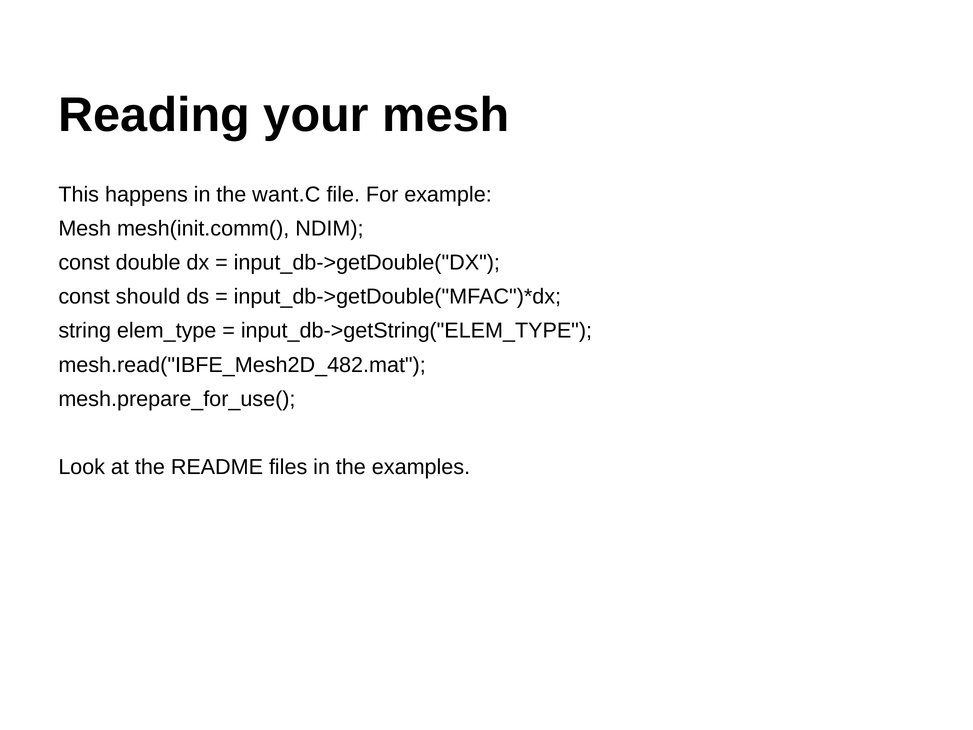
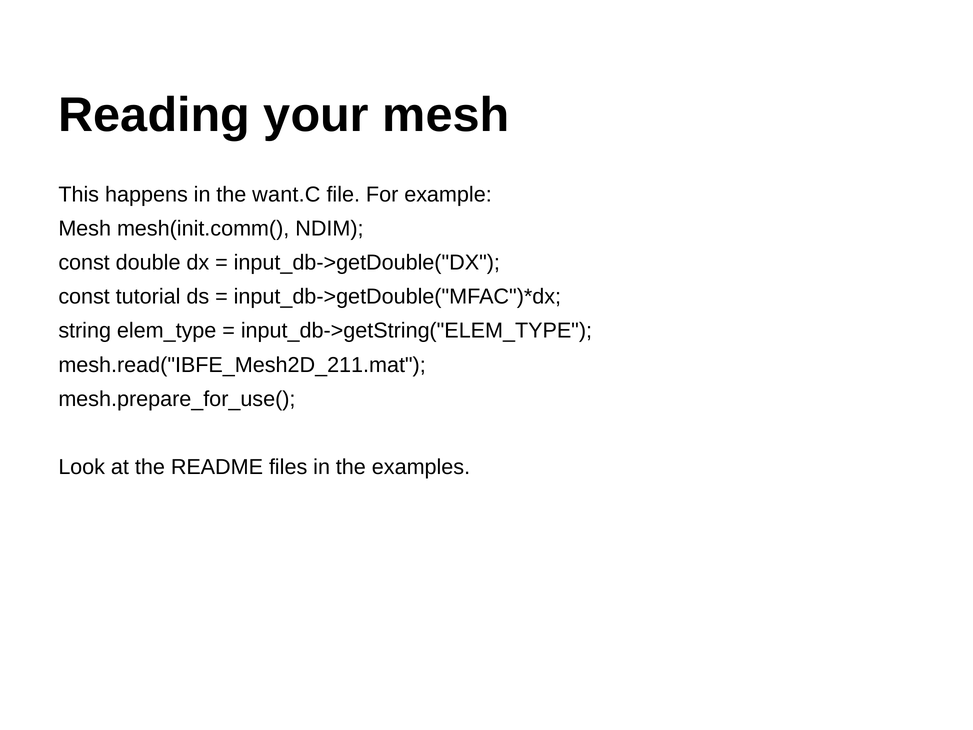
should: should -> tutorial
mesh.read("IBFE_Mesh2D_482.mat: mesh.read("IBFE_Mesh2D_482.mat -> mesh.read("IBFE_Mesh2D_211.mat
